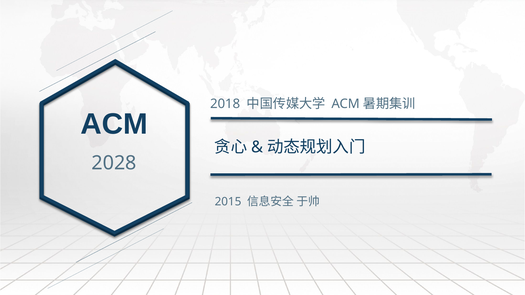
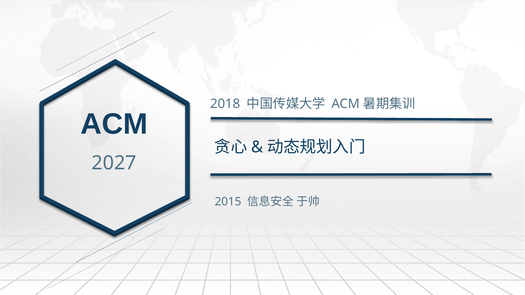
2028: 2028 -> 2027
